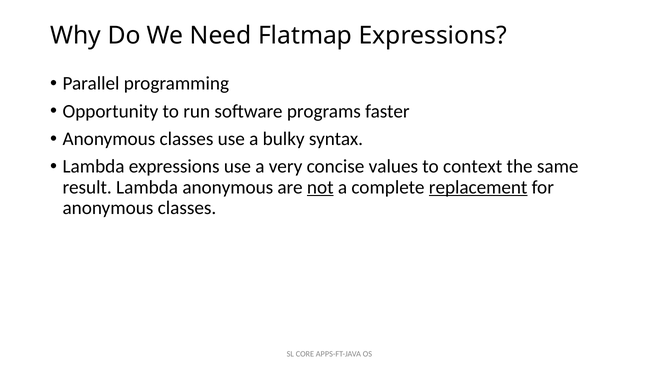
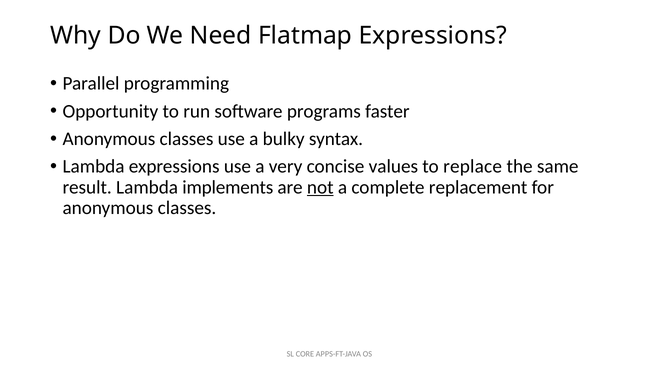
context: context -> replace
Lambda anonymous: anonymous -> implements
replacement underline: present -> none
